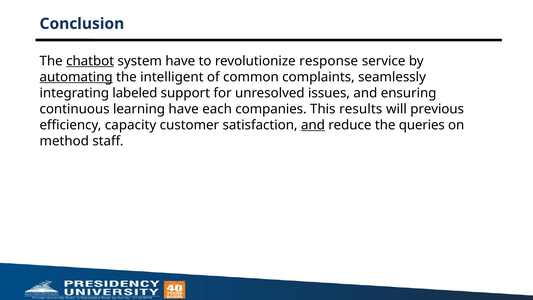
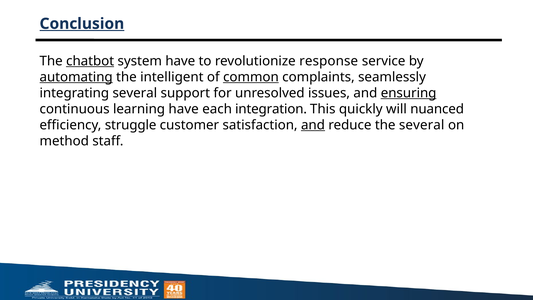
Conclusion underline: none -> present
common underline: none -> present
integrating labeled: labeled -> several
ensuring underline: none -> present
companies: companies -> integration
results: results -> quickly
previous: previous -> nuanced
capacity: capacity -> struggle
the queries: queries -> several
